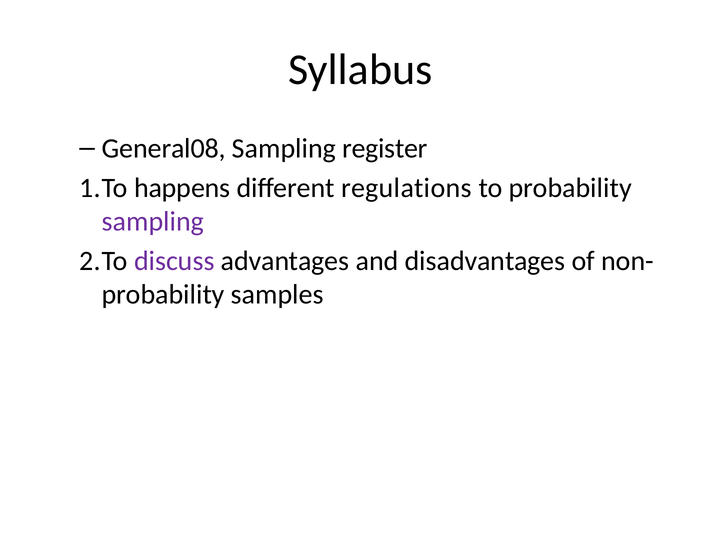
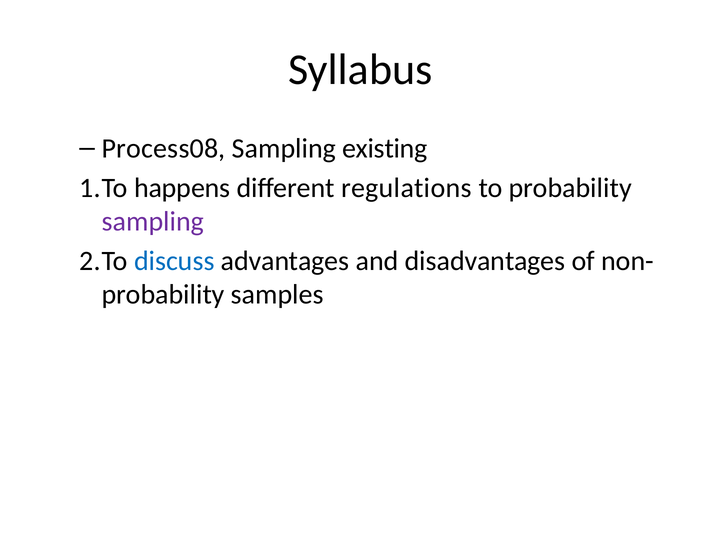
General08: General08 -> Process08
register: register -> existing
discuss colour: purple -> blue
